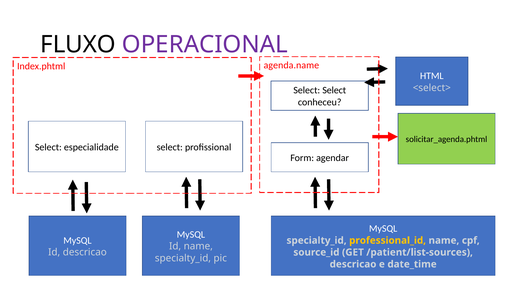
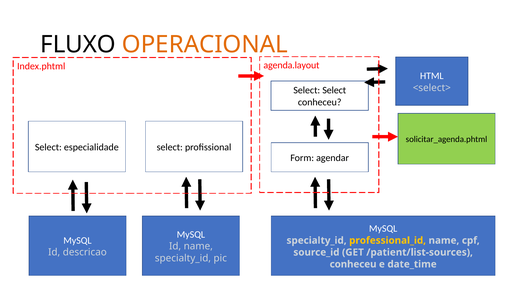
OPERACIONAL colour: purple -> orange
agenda.name: agenda.name -> agenda.layout
descricao at (353, 264): descricao -> conheceu
